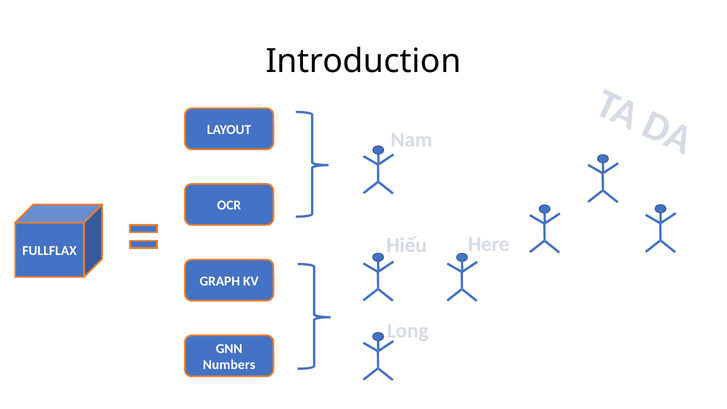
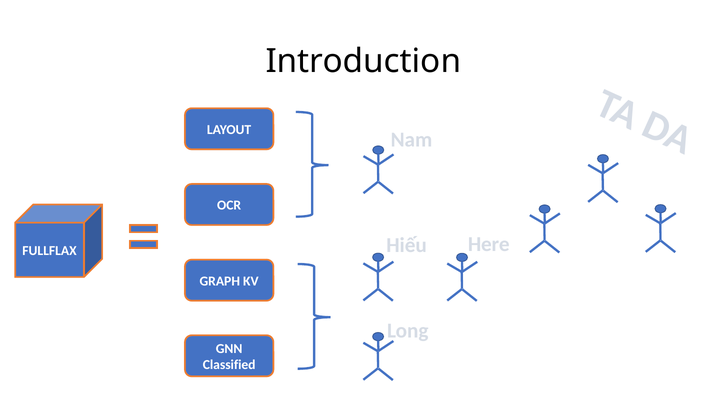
Numbers: Numbers -> Classified
